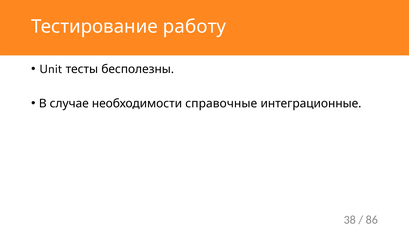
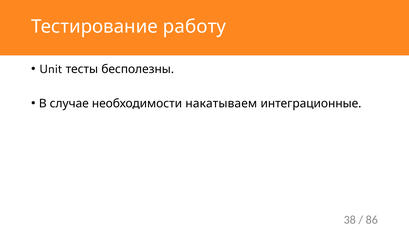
справочные: справочные -> накатываем
